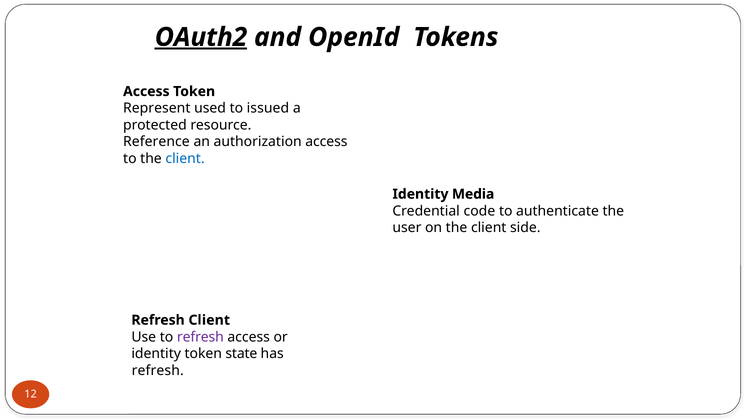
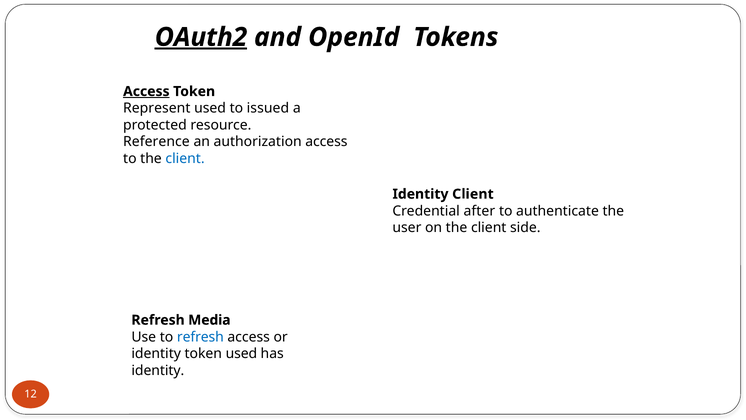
Access at (146, 91) underline: none -> present
Identity Media: Media -> Client
code: code -> after
Refresh Client: Client -> Media
refresh at (200, 337) colour: purple -> blue
token state: state -> used
refresh at (158, 370): refresh -> identity
